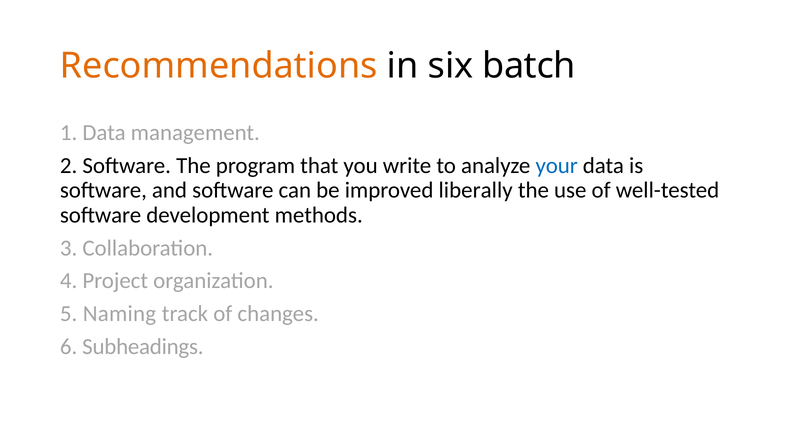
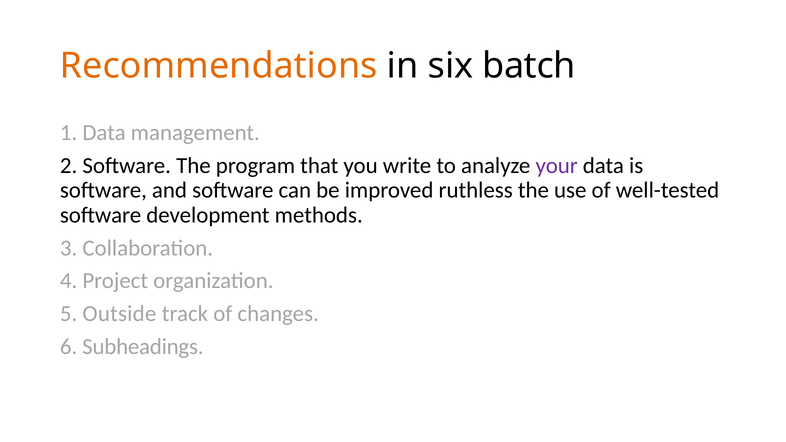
your colour: blue -> purple
liberally: liberally -> ruthless
Naming: Naming -> Outside
